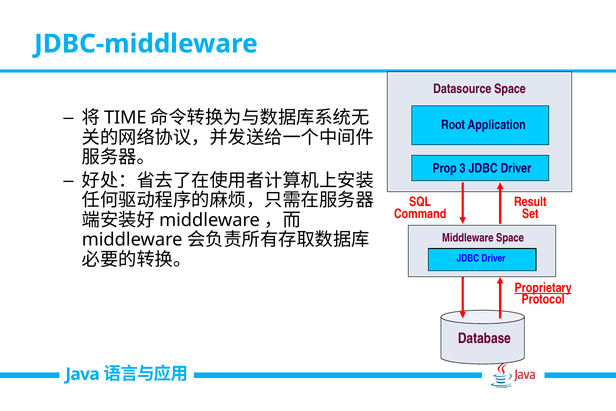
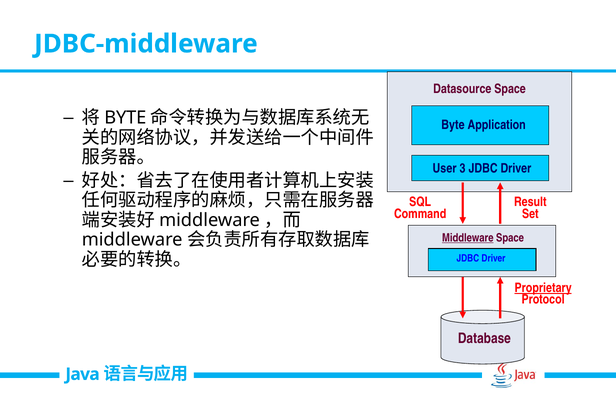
TIME at (125, 118): TIME -> BYTE
Root at (453, 125): Root -> Byte
Prop: Prop -> User
Middleware at (468, 238) underline: none -> present
